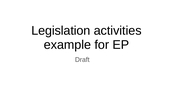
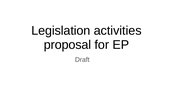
example: example -> proposal
